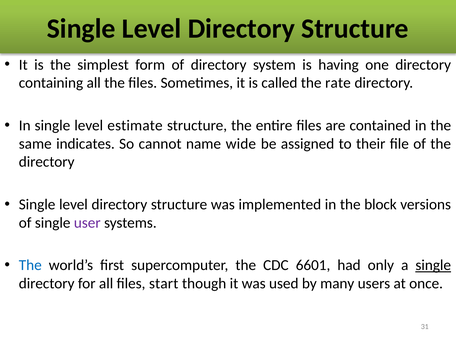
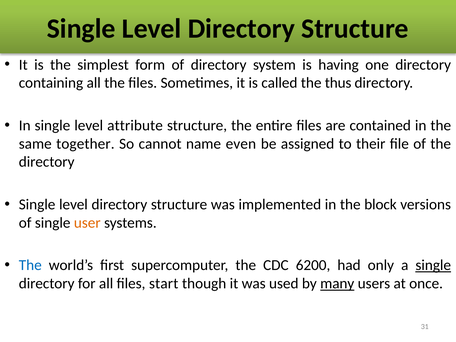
rate: rate -> thus
estimate: estimate -> attribute
indicates: indicates -> together
wide: wide -> even
user colour: purple -> orange
6601: 6601 -> 6200
many underline: none -> present
